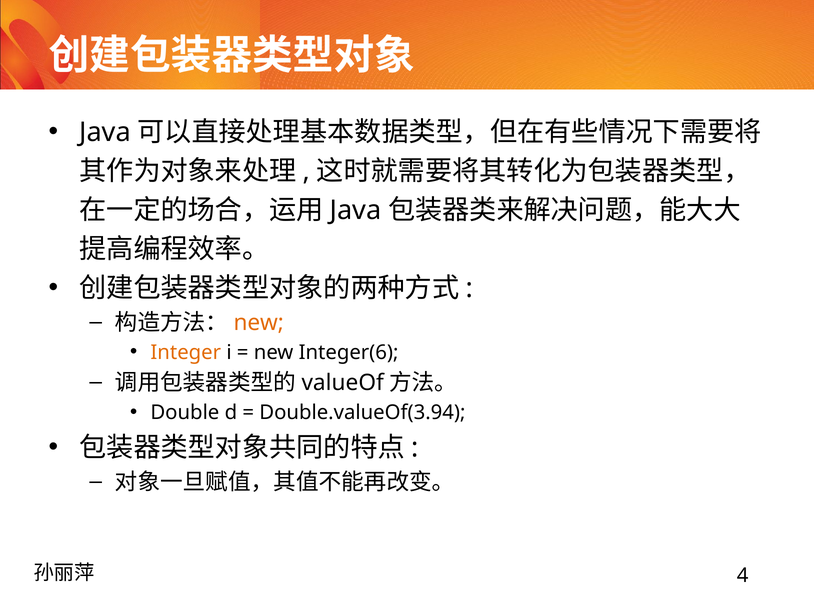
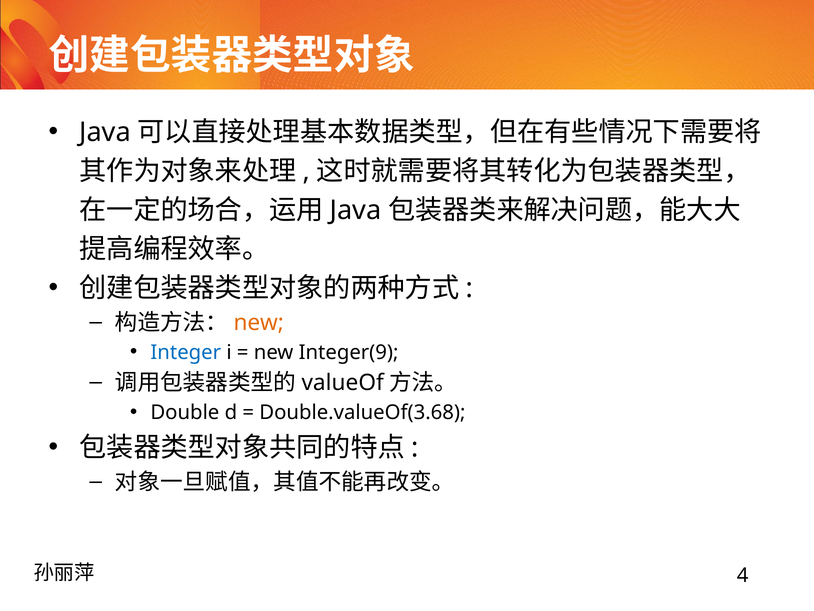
Integer colour: orange -> blue
Integer(6: Integer(6 -> Integer(9
Double.valueOf(3.94: Double.valueOf(3.94 -> Double.valueOf(3.68
